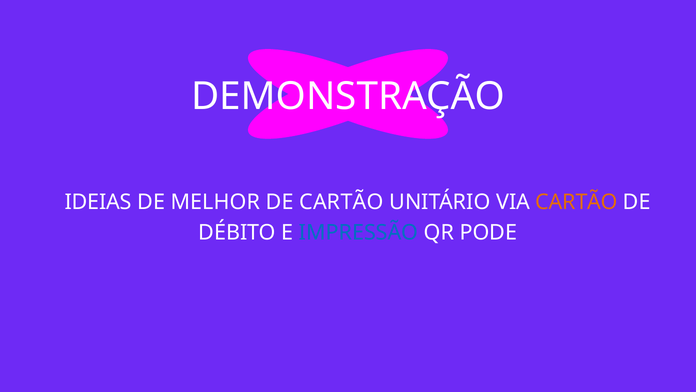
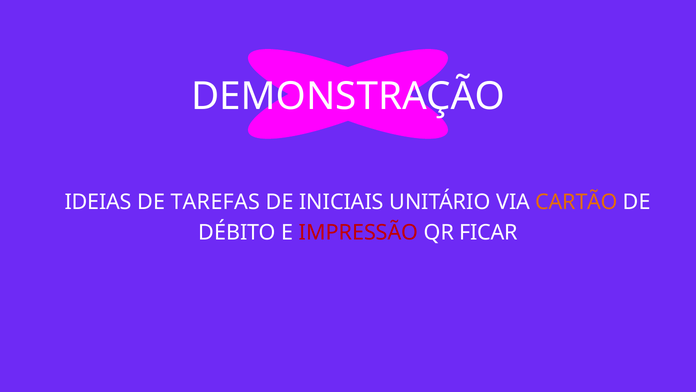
MELHOR: MELHOR -> TAREFAS
DE CARTÃO: CARTÃO -> INICIAIS
IMPRESSÃO colour: blue -> red
PODE: PODE -> FICAR
